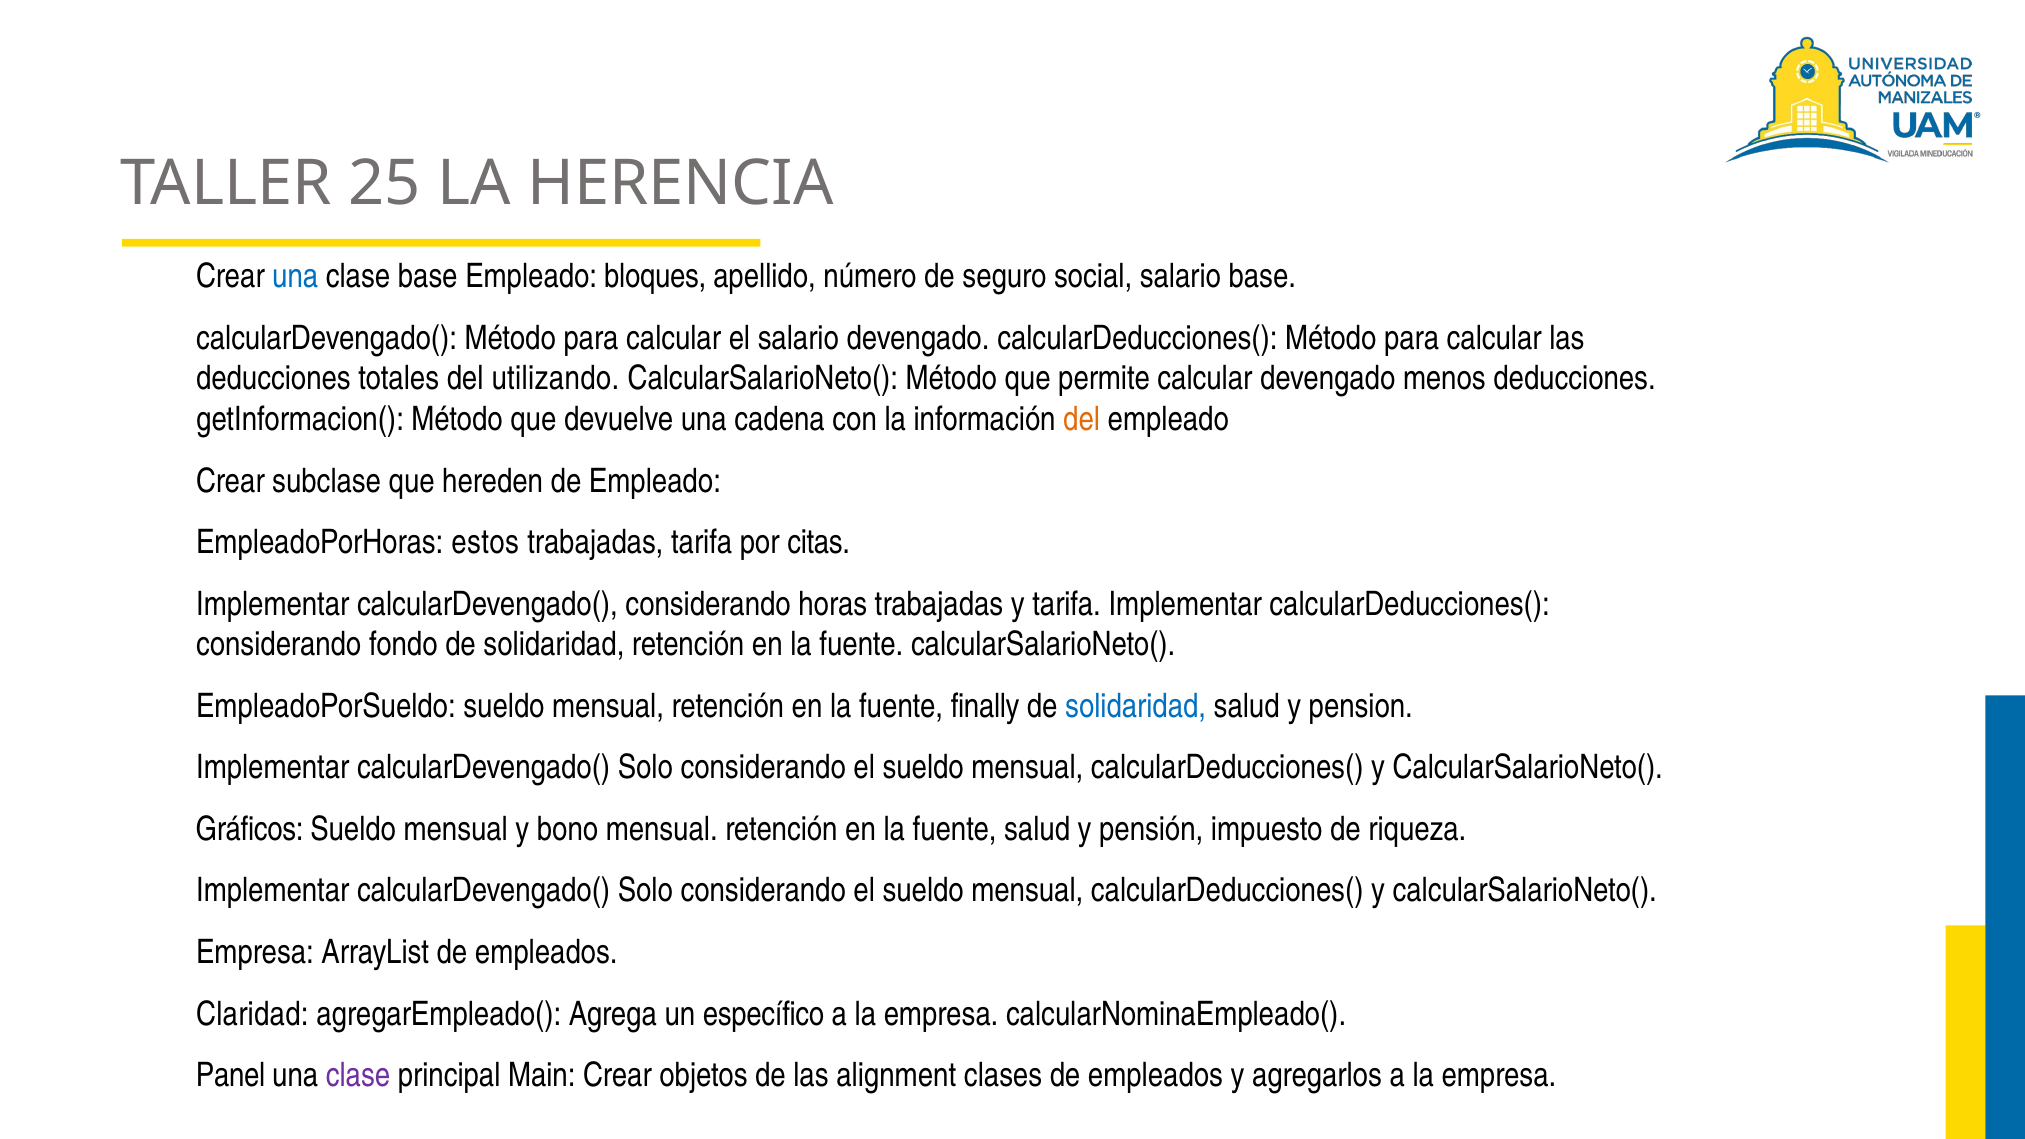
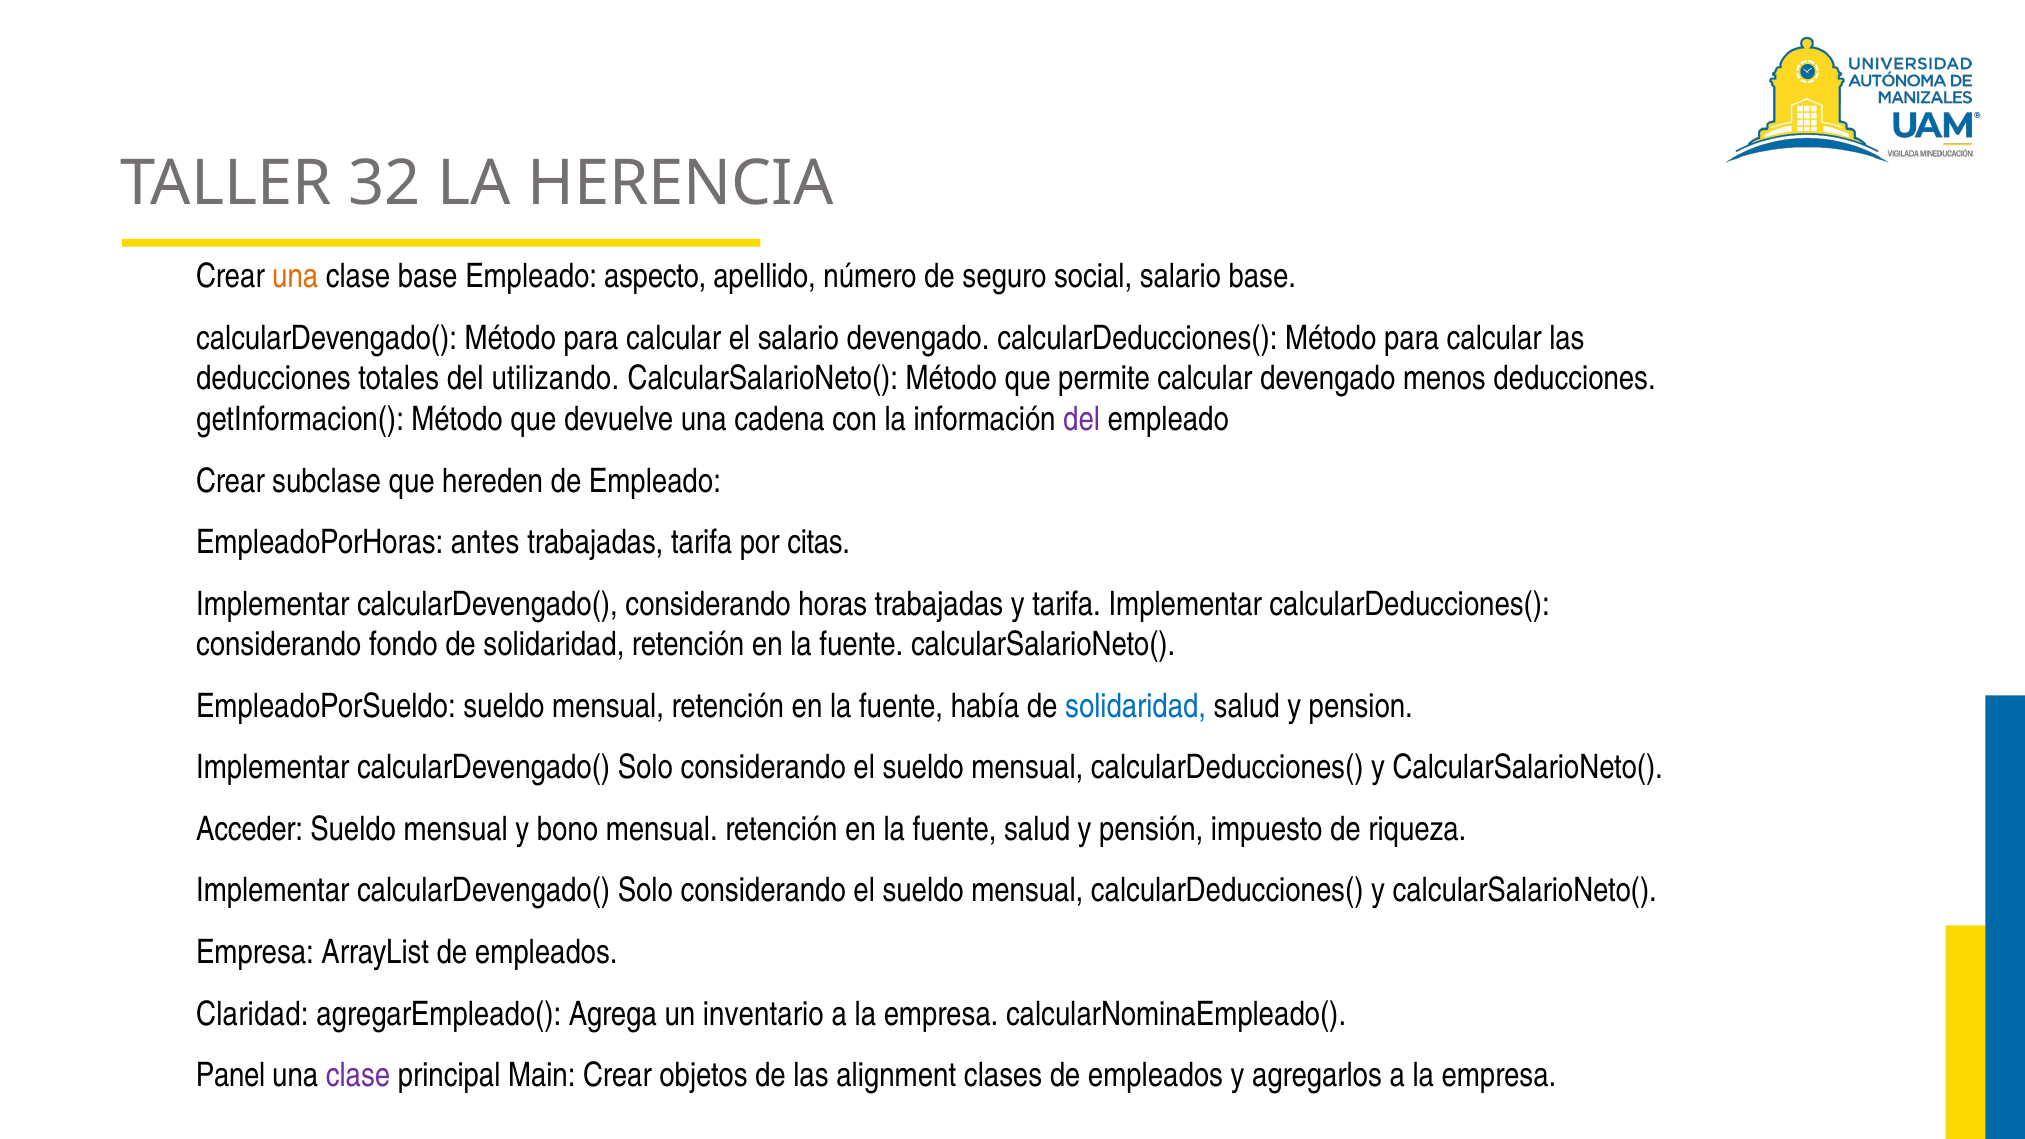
25: 25 -> 32
una at (295, 277) colour: blue -> orange
bloques: bloques -> aspecto
del at (1082, 419) colour: orange -> purple
estos: estos -> antes
finally: finally -> había
Gráficos: Gráficos -> Acceder
específico: específico -> inventario
